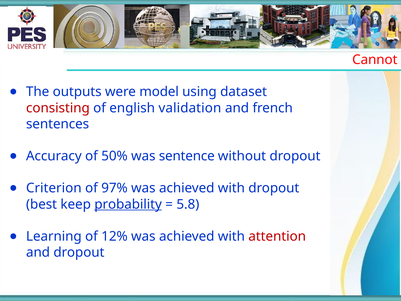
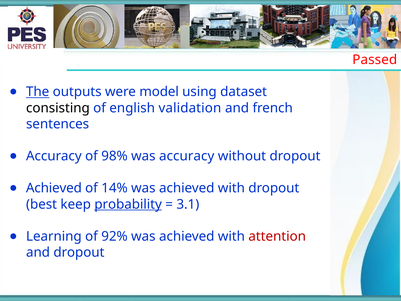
Cannot: Cannot -> Passed
The underline: none -> present
consisting colour: red -> black
50%: 50% -> 98%
was sentence: sentence -> accuracy
Criterion at (54, 188): Criterion -> Achieved
97%: 97% -> 14%
5.8: 5.8 -> 3.1
12%: 12% -> 92%
